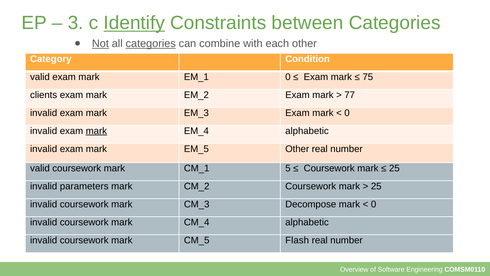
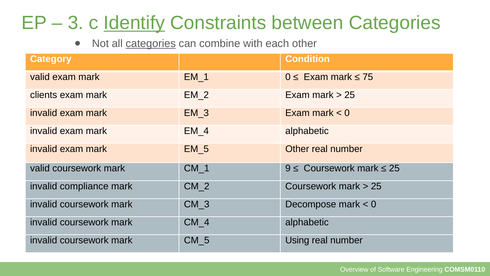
Not underline: present -> none
77 at (350, 95): 77 -> 25
mark at (96, 131) underline: present -> none
5: 5 -> 9
parameters: parameters -> compliance
Flash: Flash -> Using
